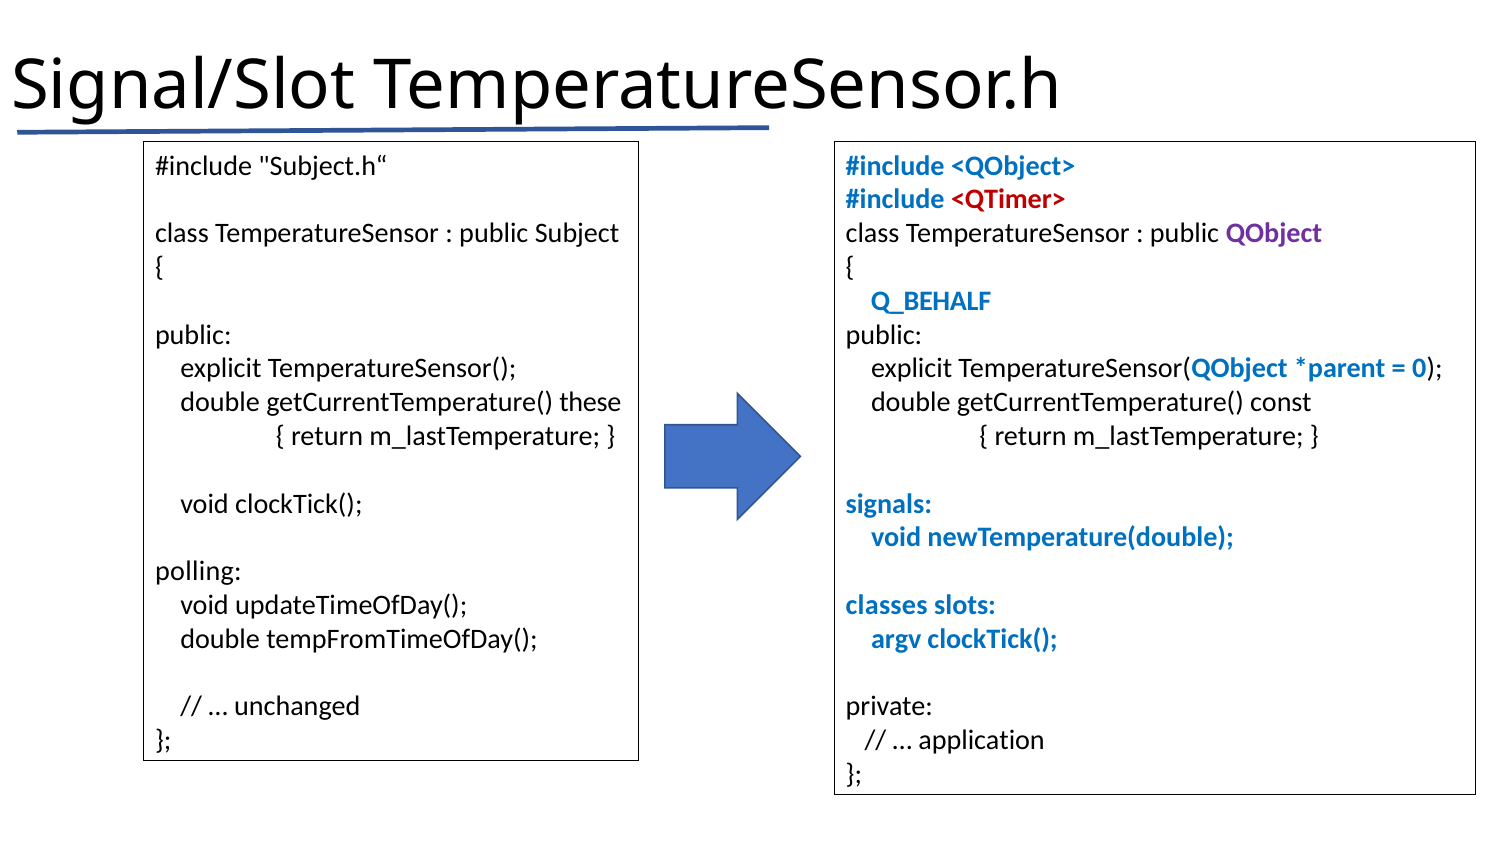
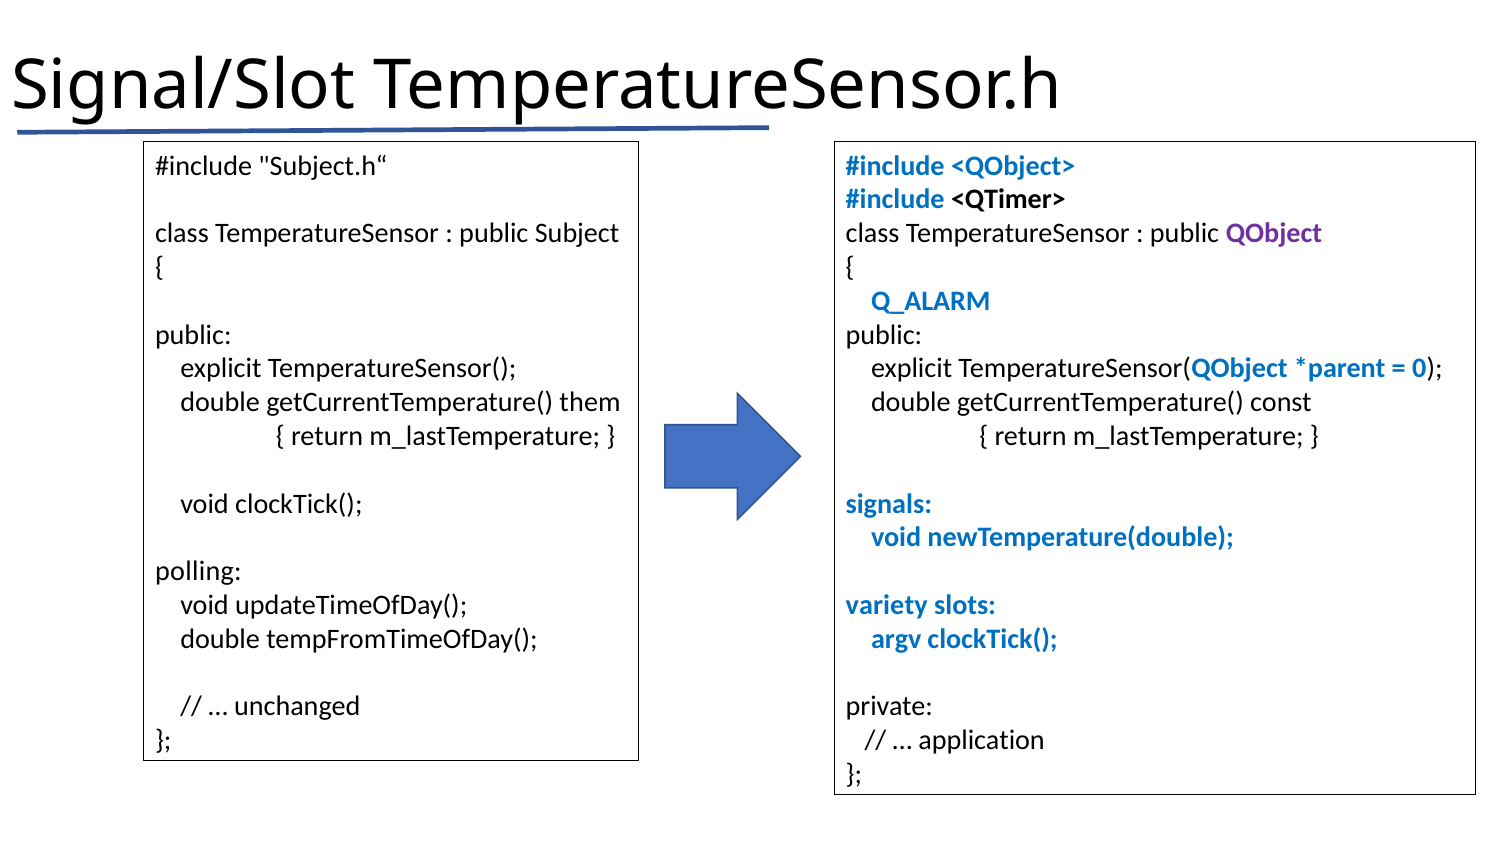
<QTimer> colour: red -> black
Q_BEHALF: Q_BEHALF -> Q_ALARM
these: these -> them
classes: classes -> variety
